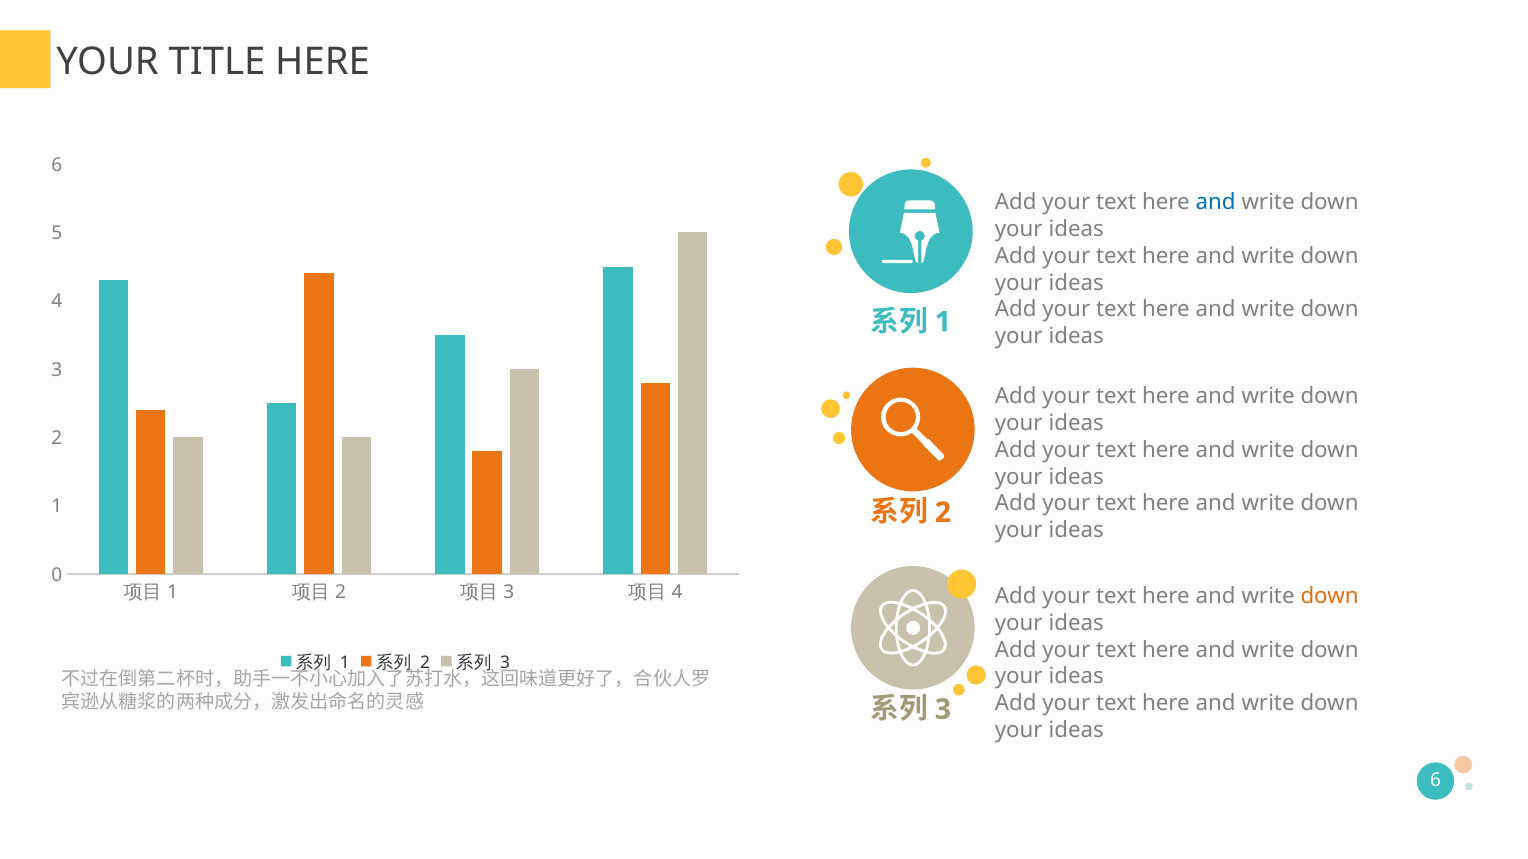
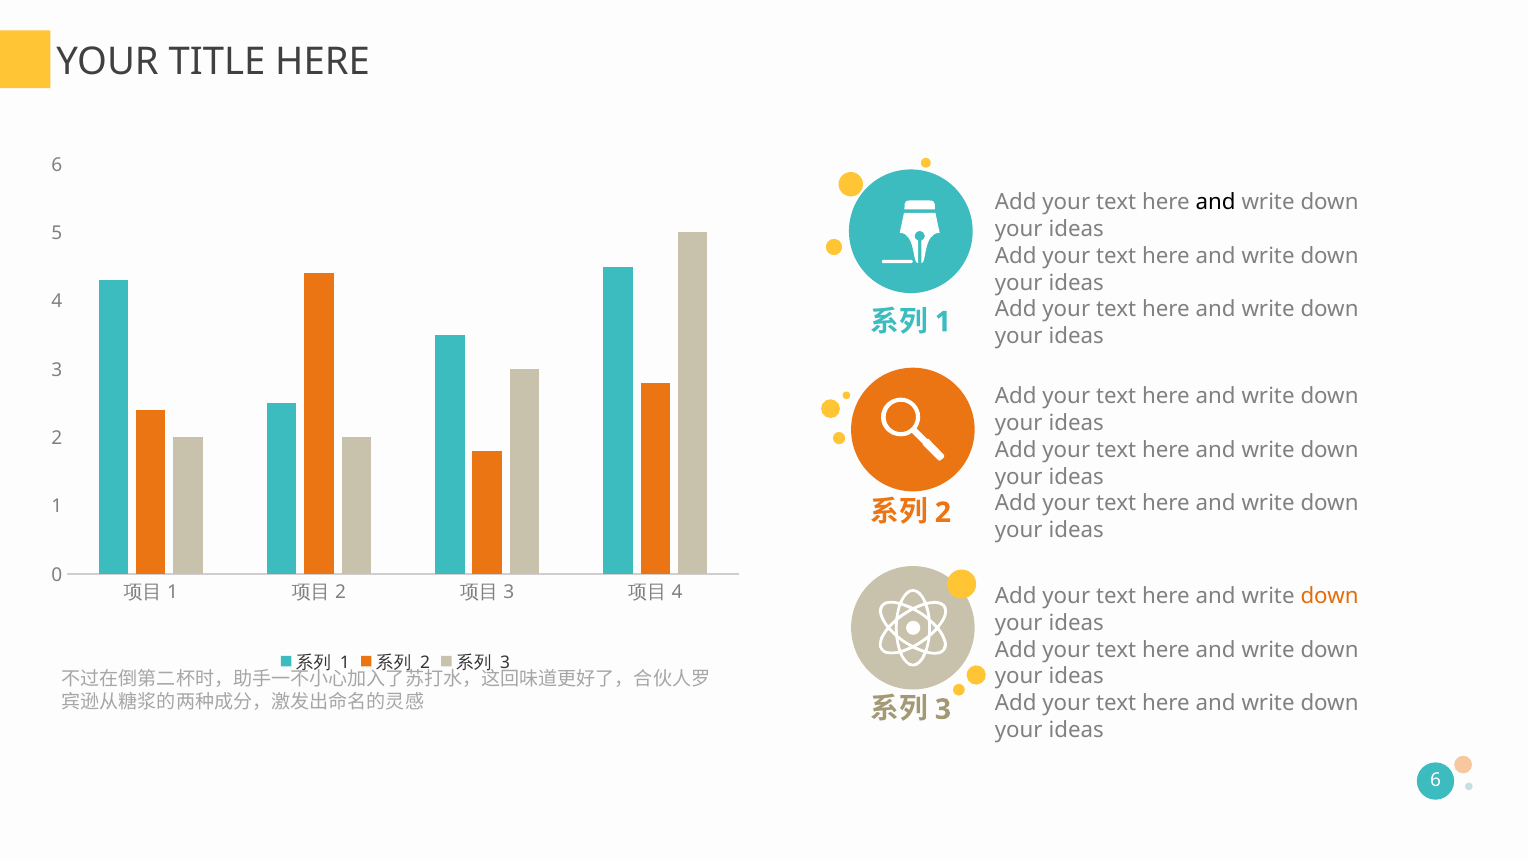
and at (1216, 203) colour: blue -> black
